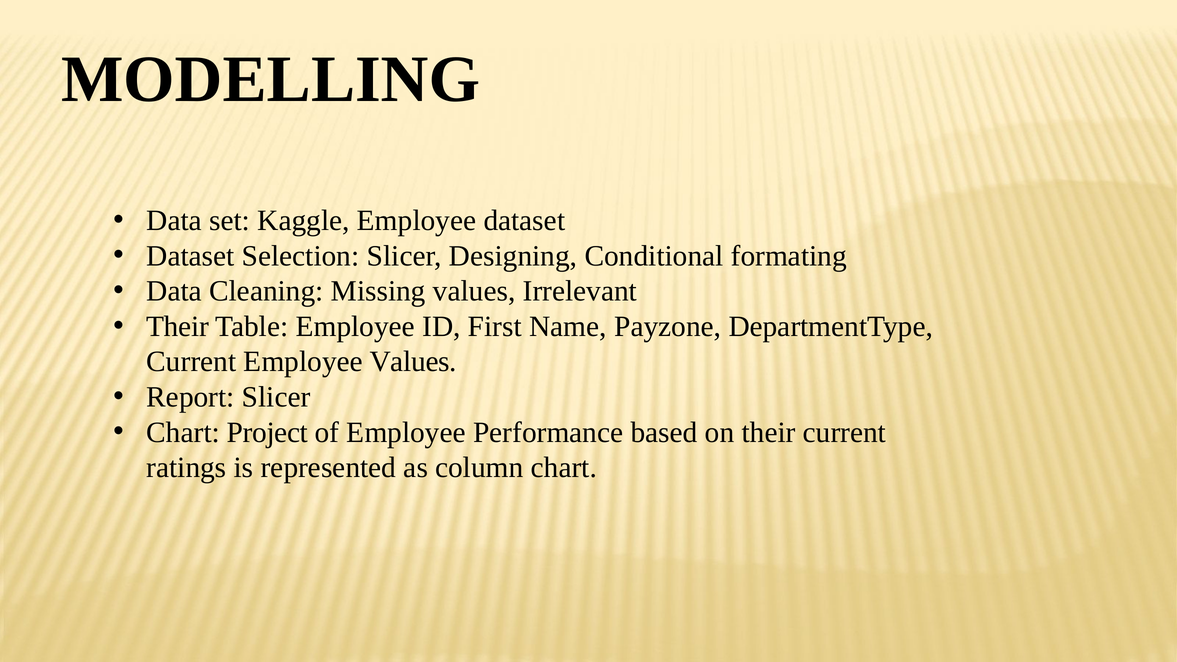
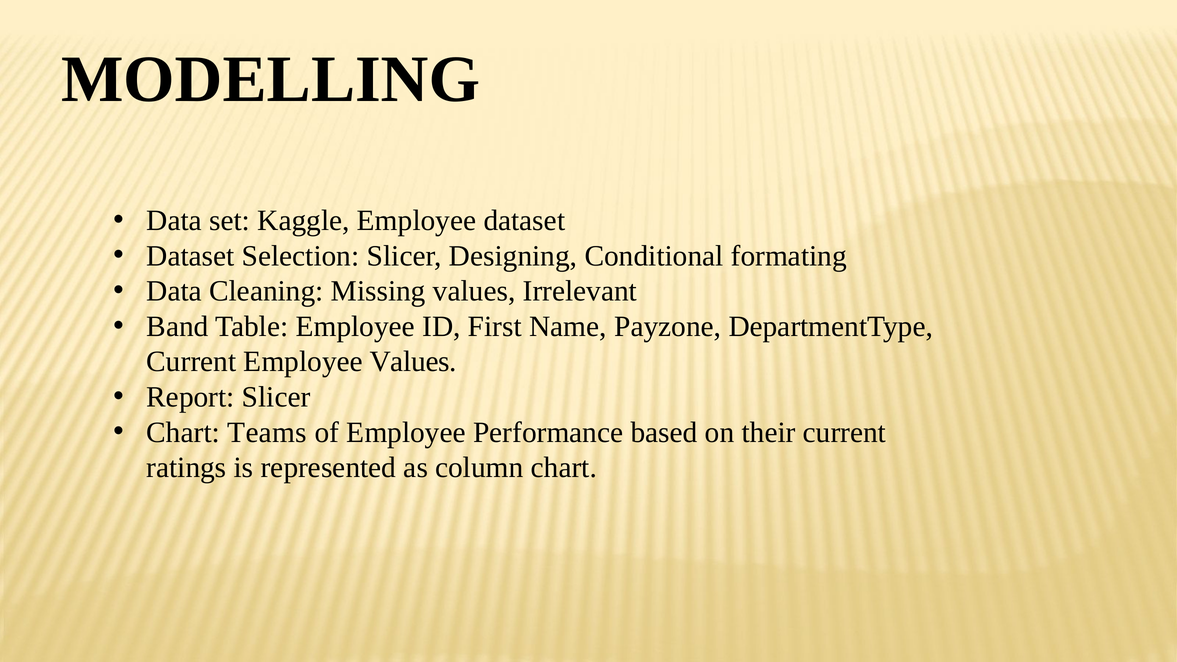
Their at (178, 326): Their -> Band
Project: Project -> Teams
